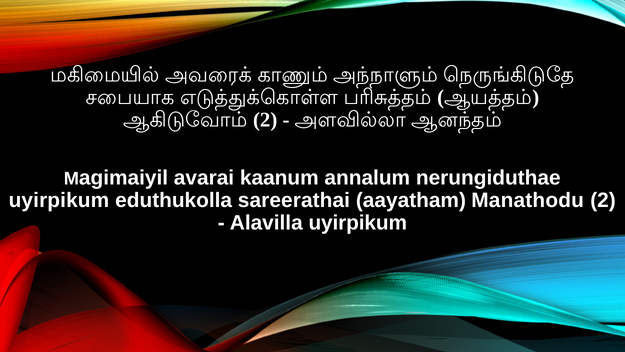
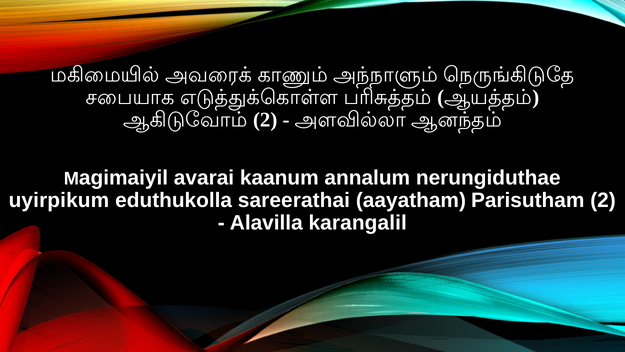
Manathodu: Manathodu -> Parisutham
Alavilla uyirpikum: uyirpikum -> karangalil
